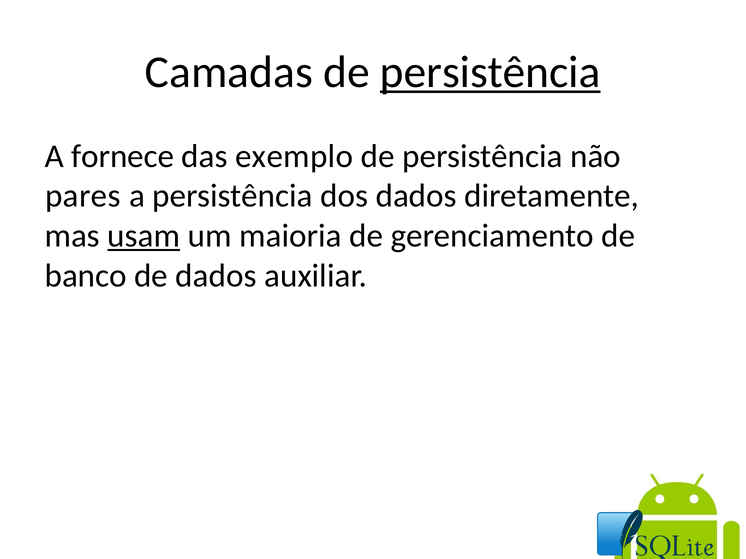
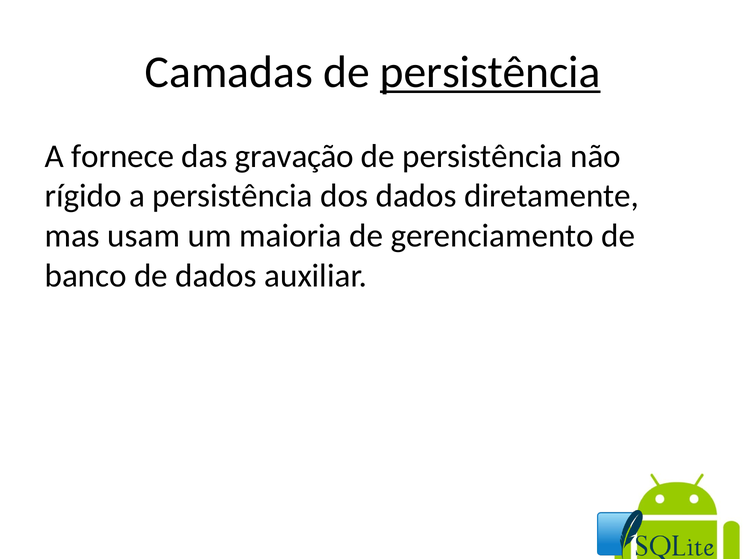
exemplo: exemplo -> gravação
pares: pares -> rígido
usam underline: present -> none
